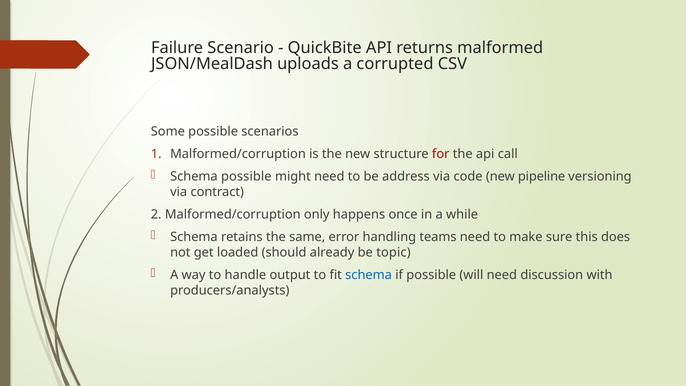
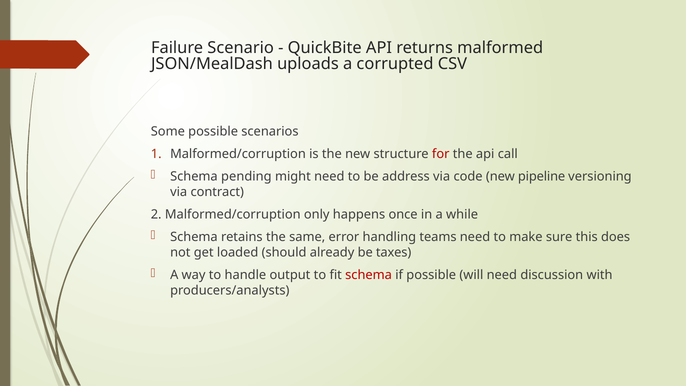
Schema possible: possible -> pending
topic: topic -> taxes
schema at (369, 275) colour: blue -> red
